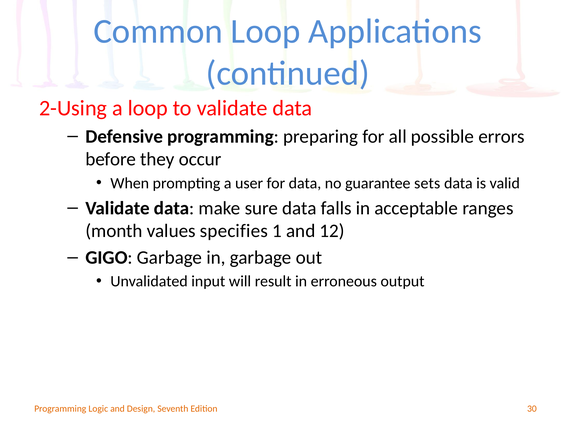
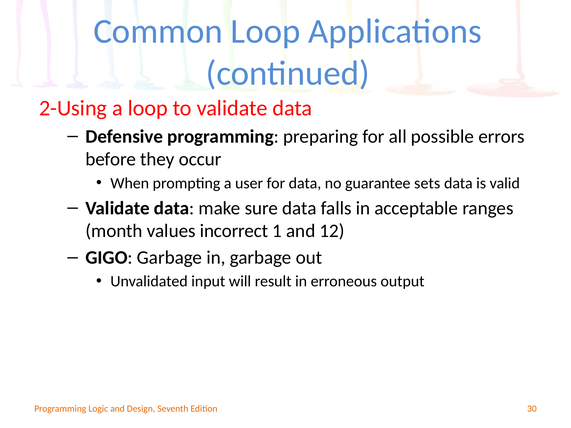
specifies: specifies -> incorrect
